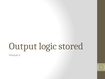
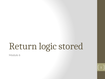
Output: Output -> Return
